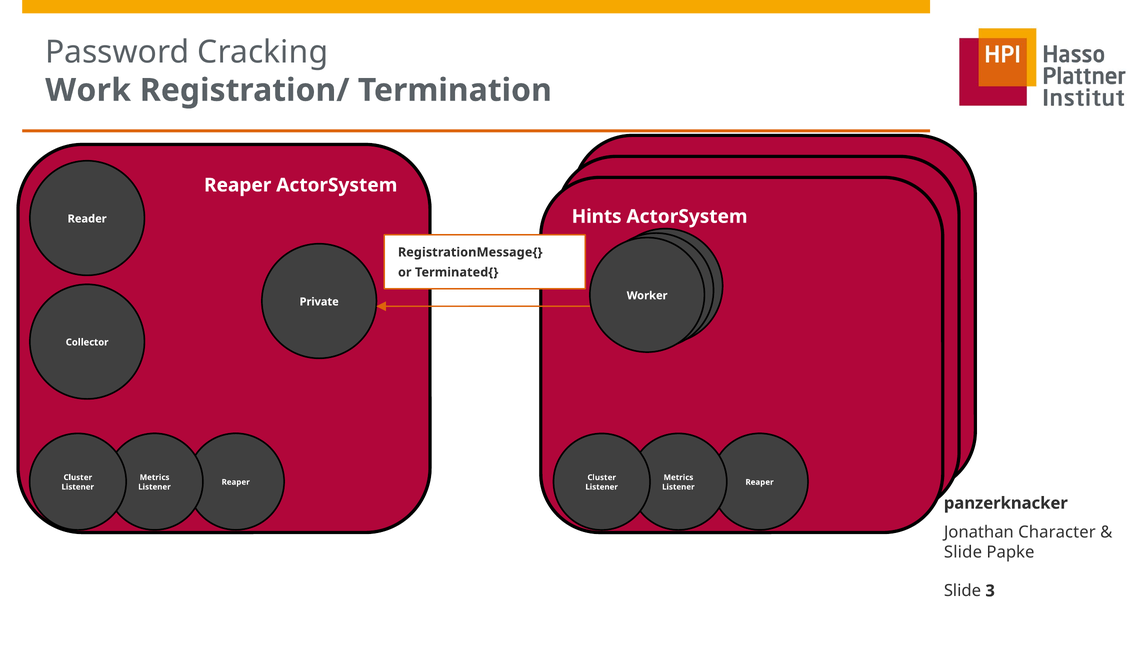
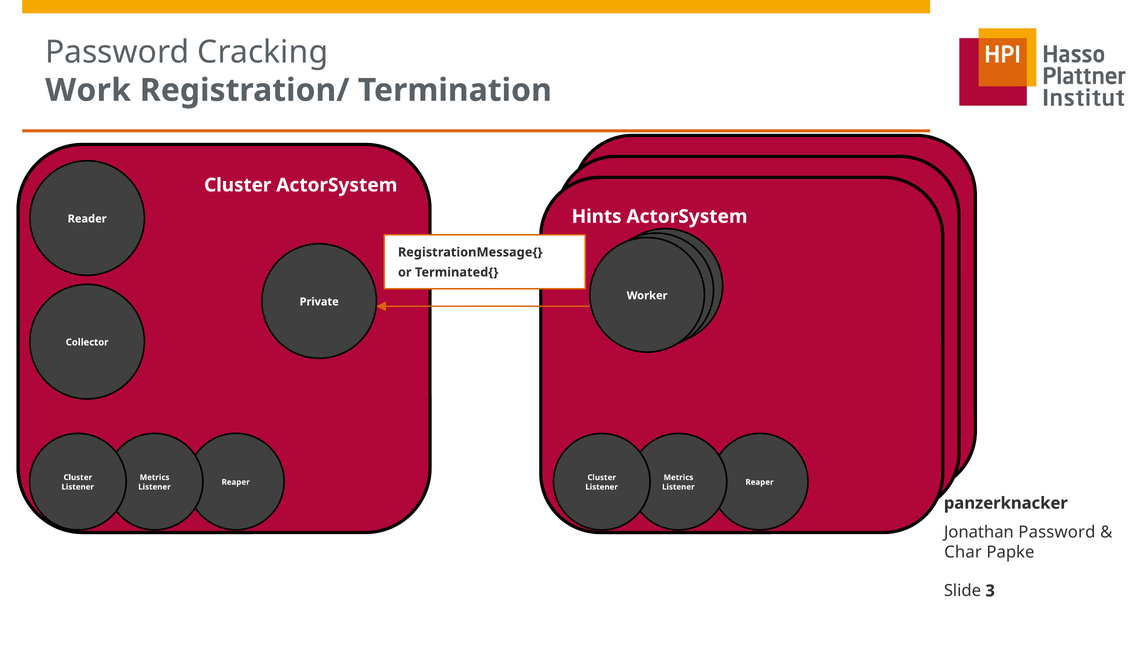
Reaper at (238, 185): Reaper -> Cluster
Jonathan Character: Character -> Password
Slide at (963, 552): Slide -> Char
